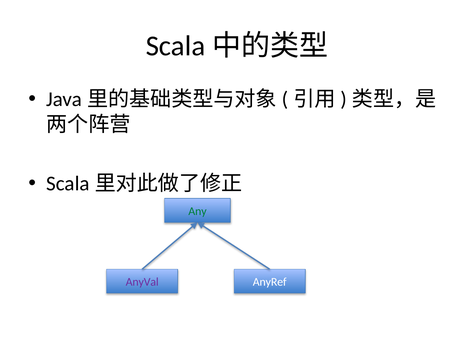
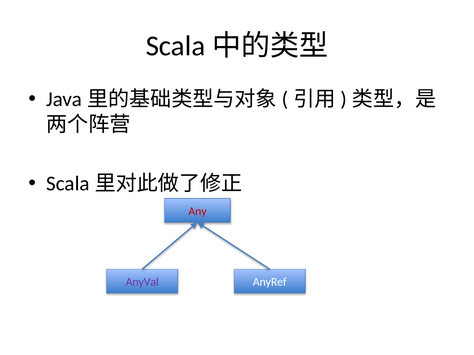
Any colour: green -> red
